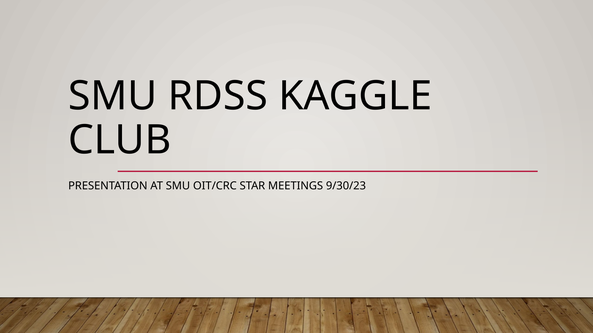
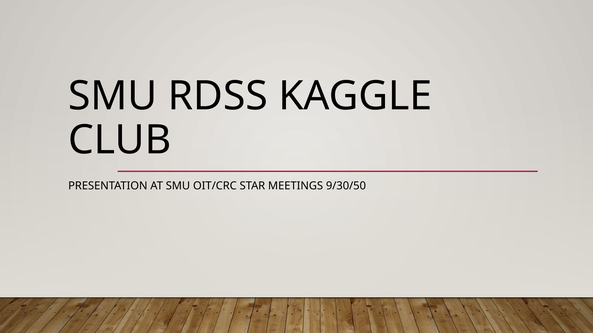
9/30/23: 9/30/23 -> 9/30/50
